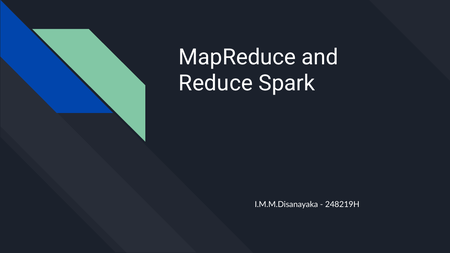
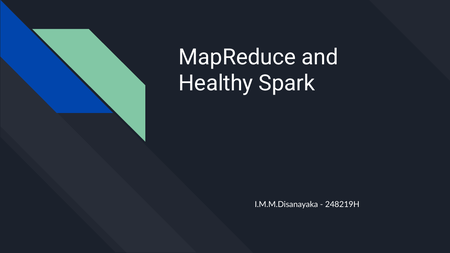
Reduce: Reduce -> Healthy
